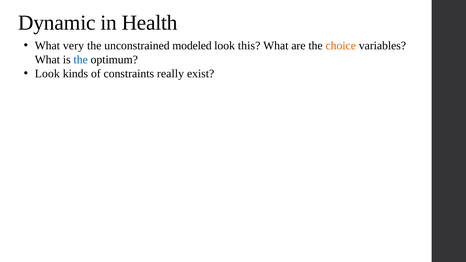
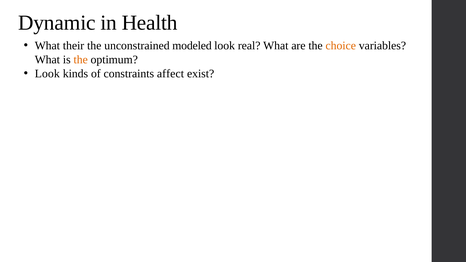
very: very -> their
this: this -> real
the at (81, 60) colour: blue -> orange
really: really -> affect
